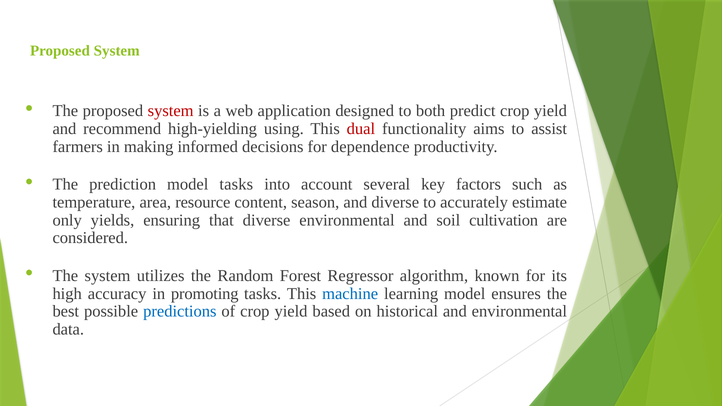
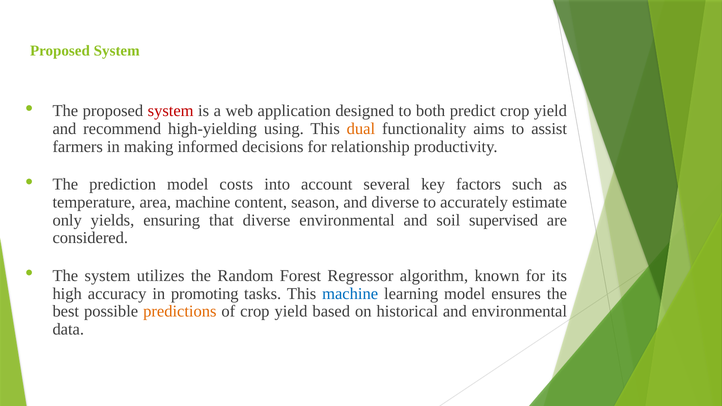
dual colour: red -> orange
dependence: dependence -> relationship
model tasks: tasks -> costs
area resource: resource -> machine
cultivation: cultivation -> supervised
predictions colour: blue -> orange
